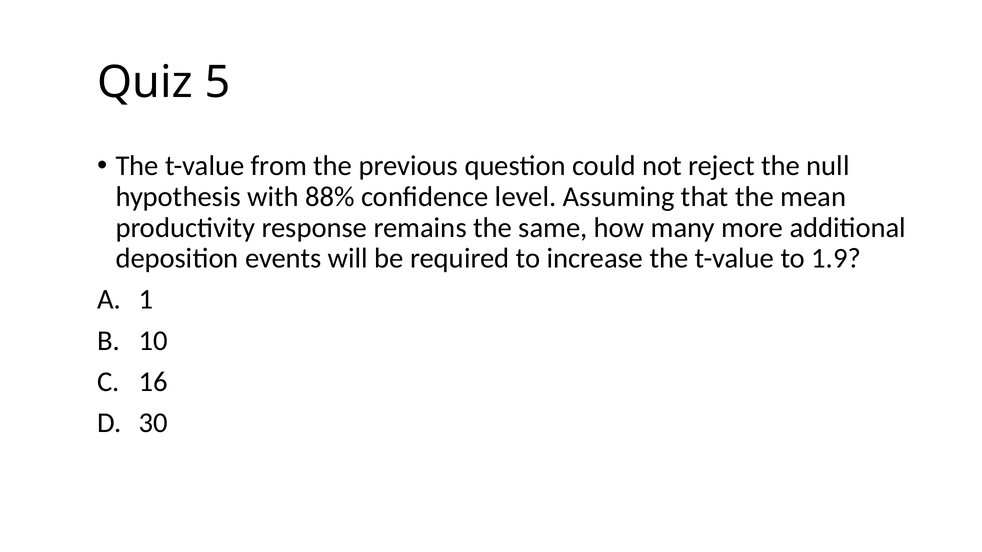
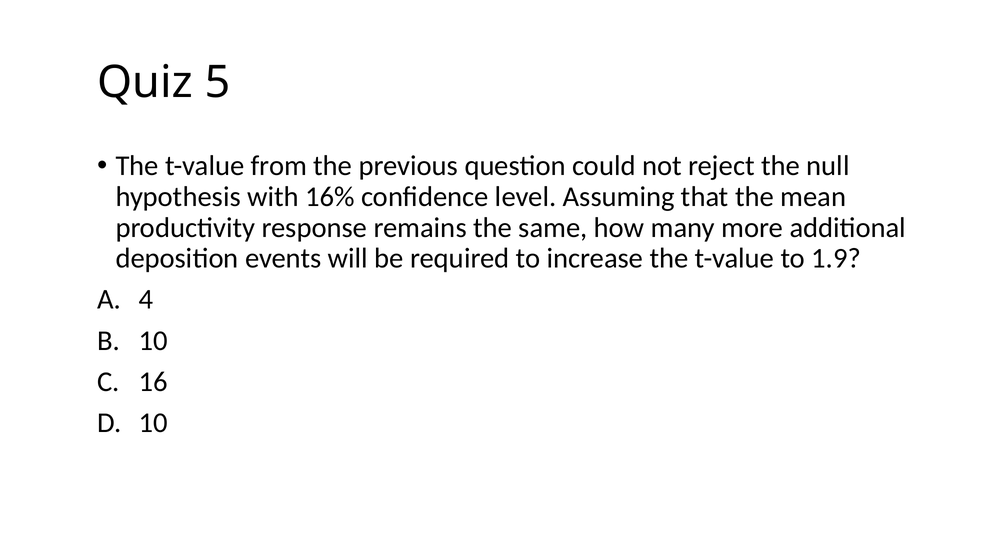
88%: 88% -> 16%
1: 1 -> 4
30 at (153, 423): 30 -> 10
